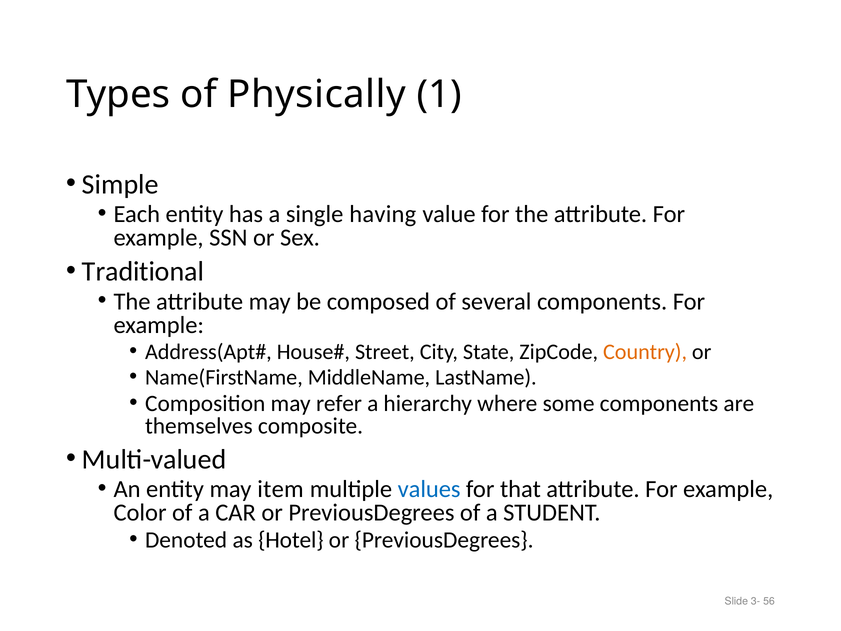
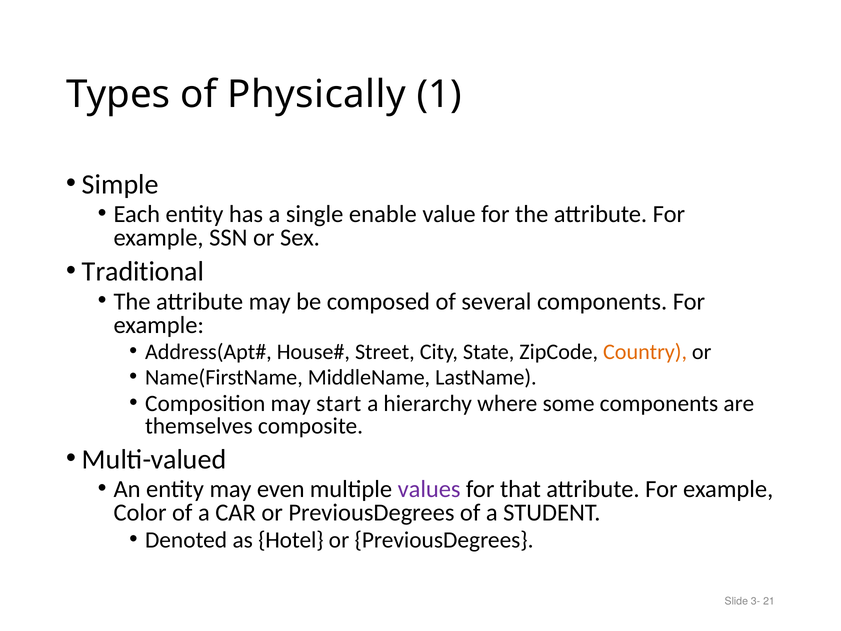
having: having -> enable
refer: refer -> start
item: item -> even
values colour: blue -> purple
56: 56 -> 21
